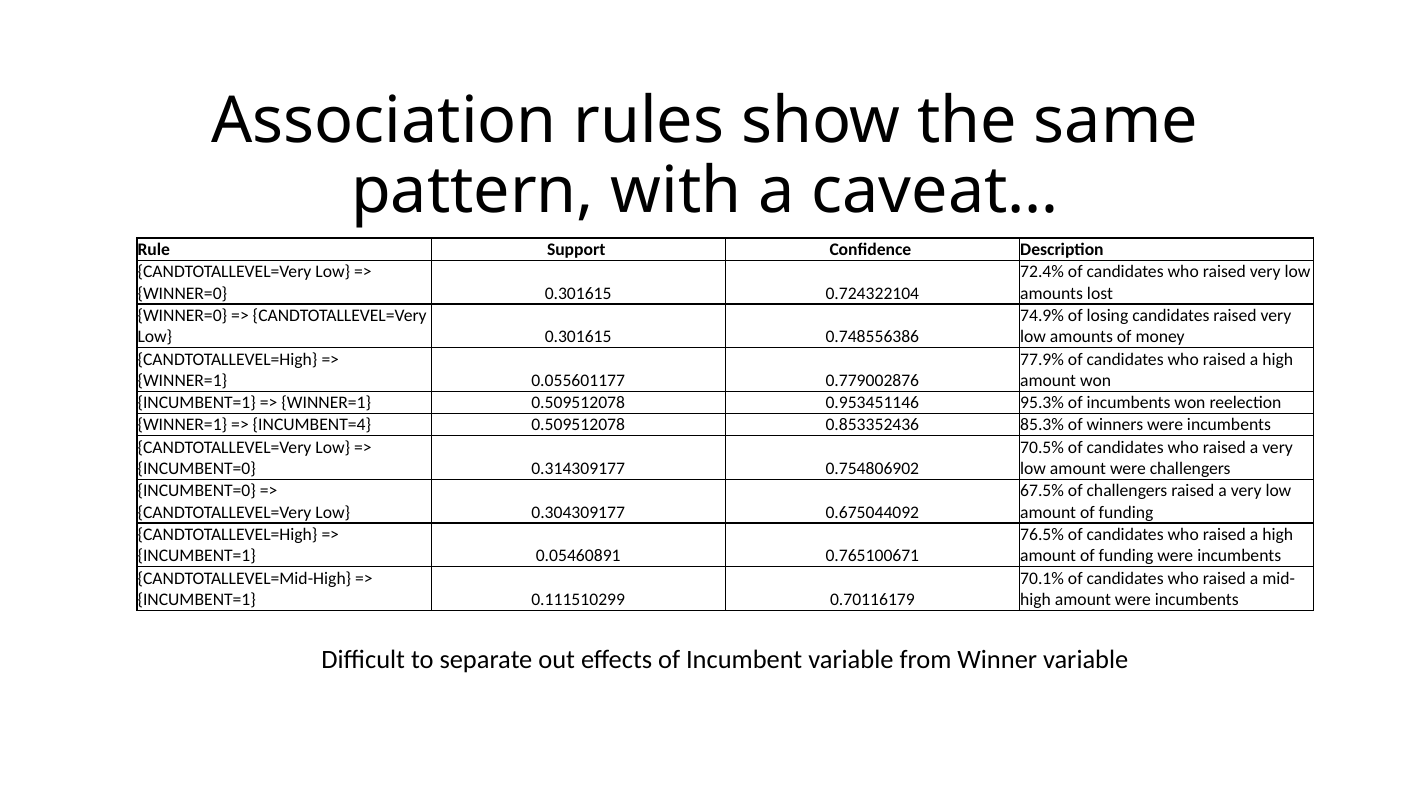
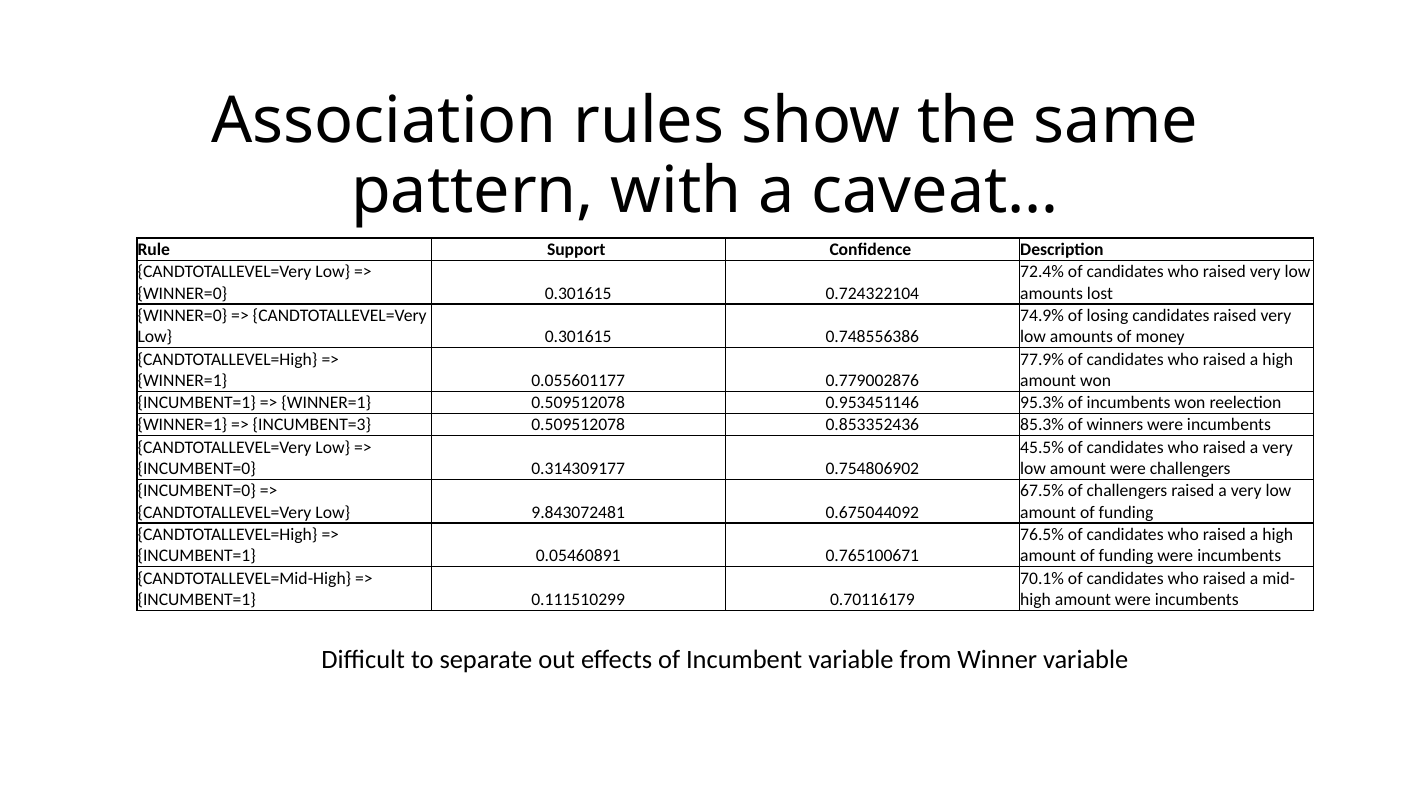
INCUMBENT=4: INCUMBENT=4 -> INCUMBENT=3
70.5%: 70.5% -> 45.5%
0.304309177: 0.304309177 -> 9.843072481
